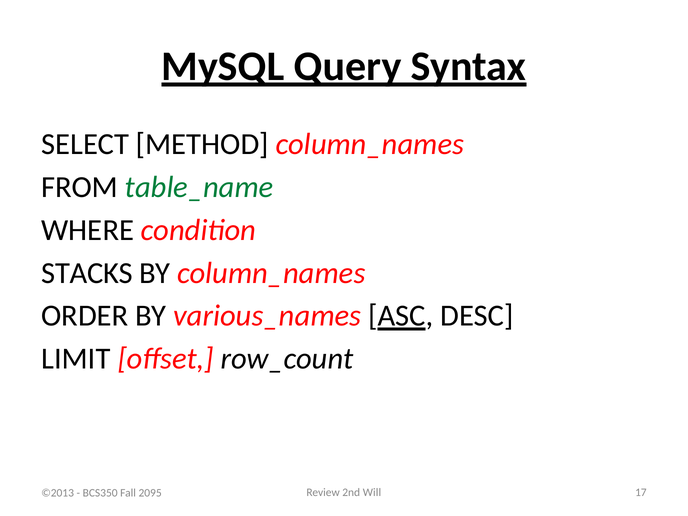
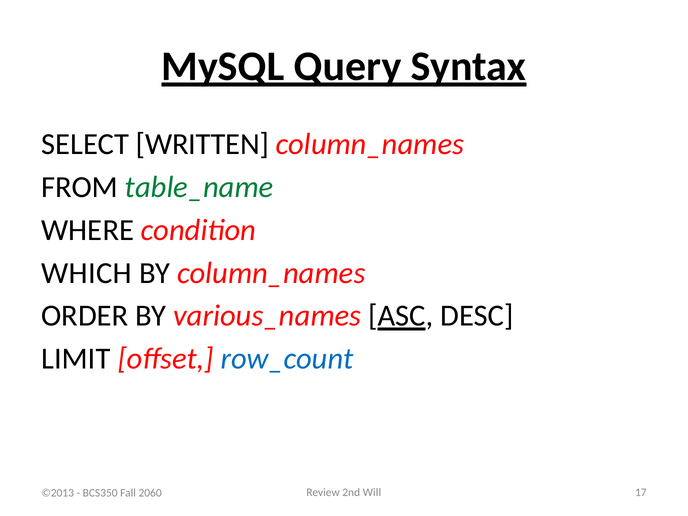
METHOD: METHOD -> WRITTEN
STACKS: STACKS -> WHICH
row_count colour: black -> blue
2095: 2095 -> 2060
